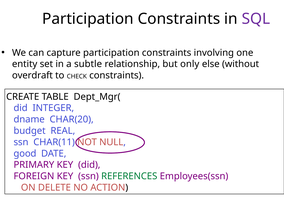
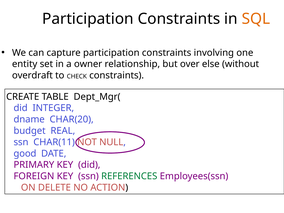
SQL colour: purple -> orange
subtle: subtle -> owner
only: only -> over
